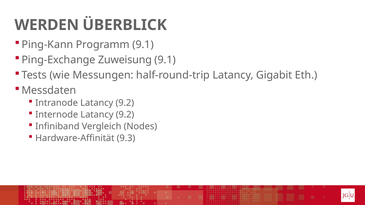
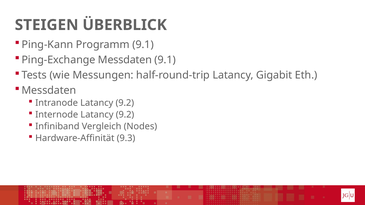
WERDEN: WERDEN -> STEIGEN
Ping-Exchange Zuweisung: Zuweisung -> Messdaten
